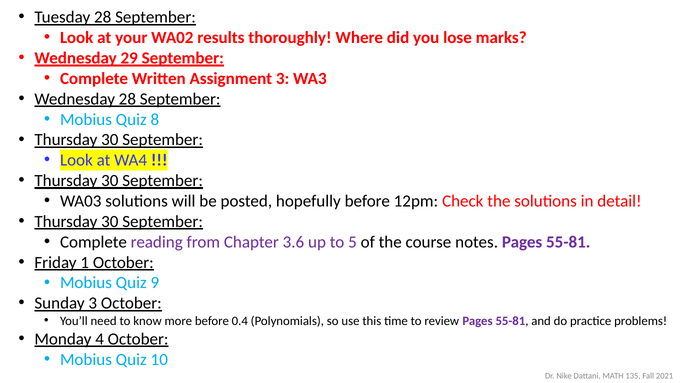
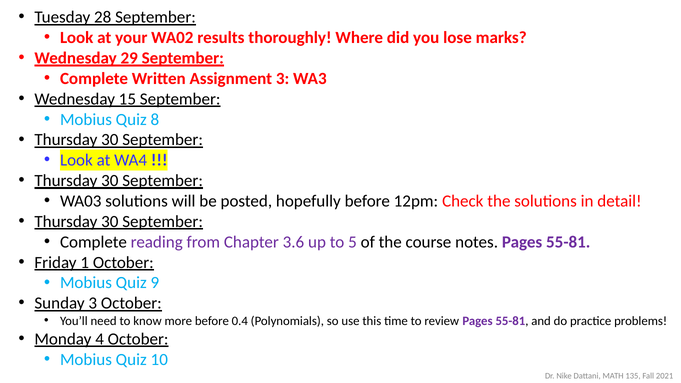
Wednesday 28: 28 -> 15
